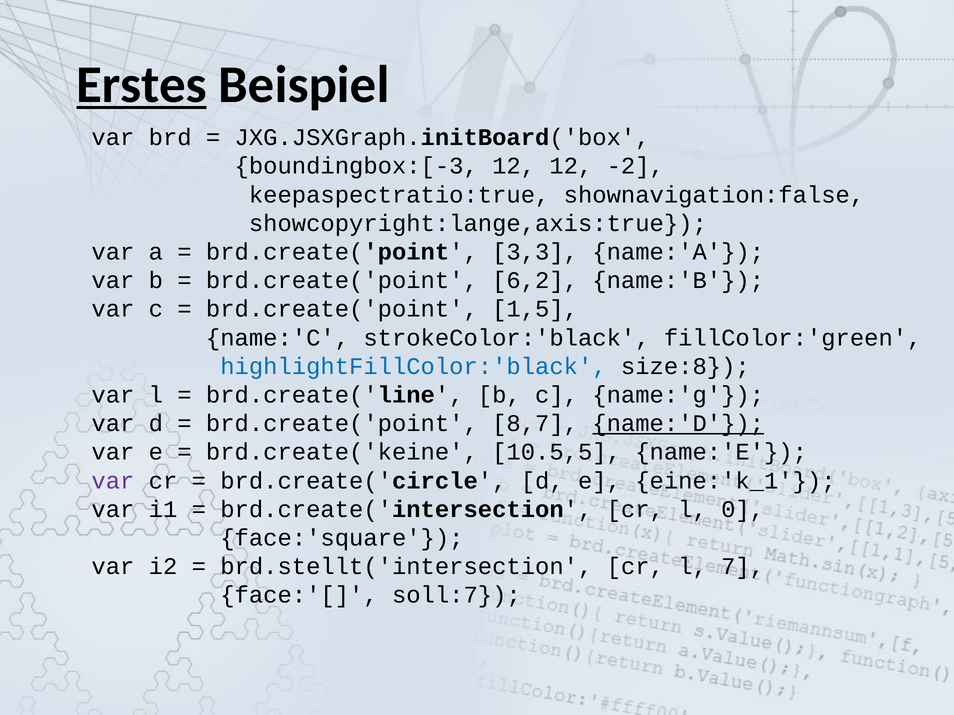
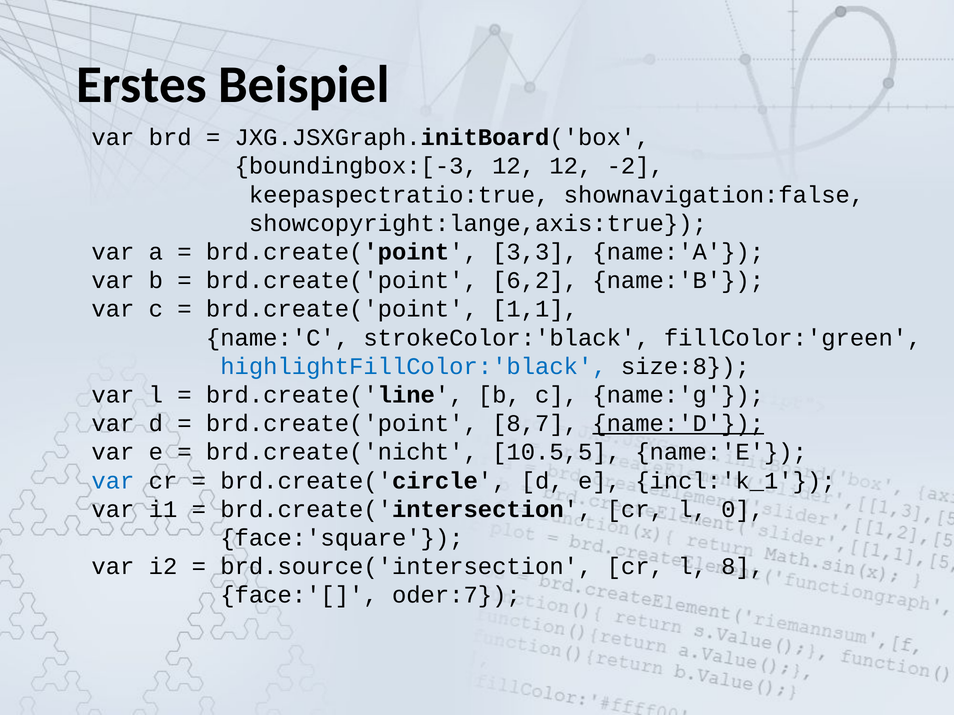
Erstes underline: present -> none
1,5: 1,5 -> 1,1
brd.create('keine: brd.create('keine -> brd.create('nicht
var at (113, 481) colour: purple -> blue
eine:'k_1: eine:'k_1 -> incl:'k_1
brd.stellt('intersection: brd.stellt('intersection -> brd.source('intersection
7: 7 -> 8
soll:7: soll:7 -> oder:7
